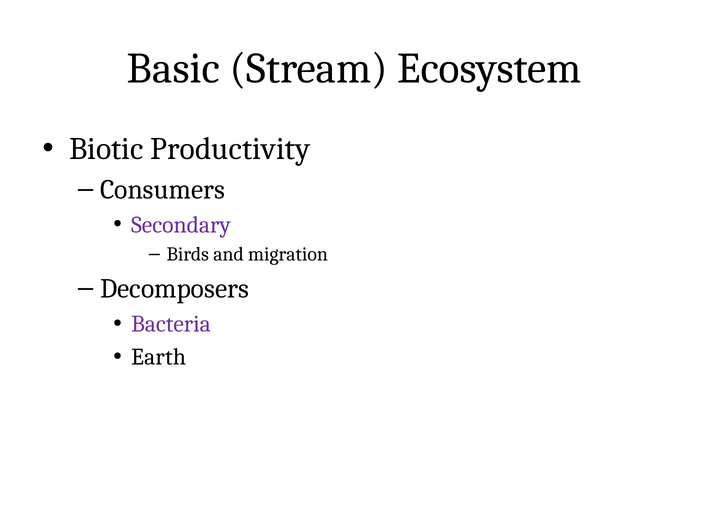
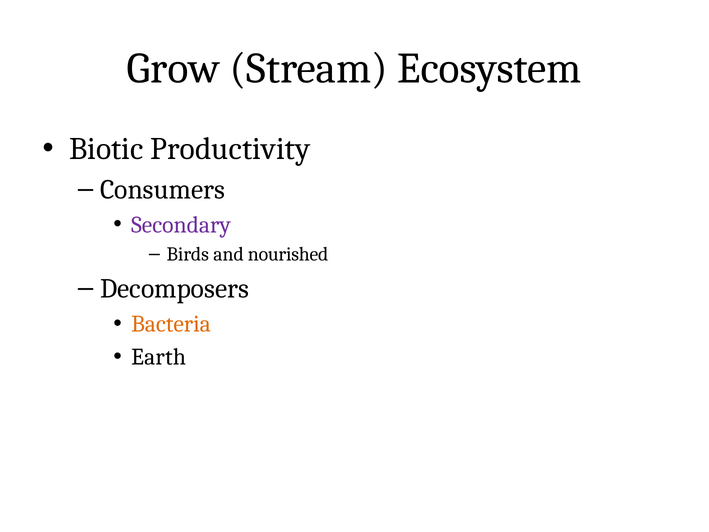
Basic: Basic -> Grow
migration: migration -> nourished
Bacteria colour: purple -> orange
